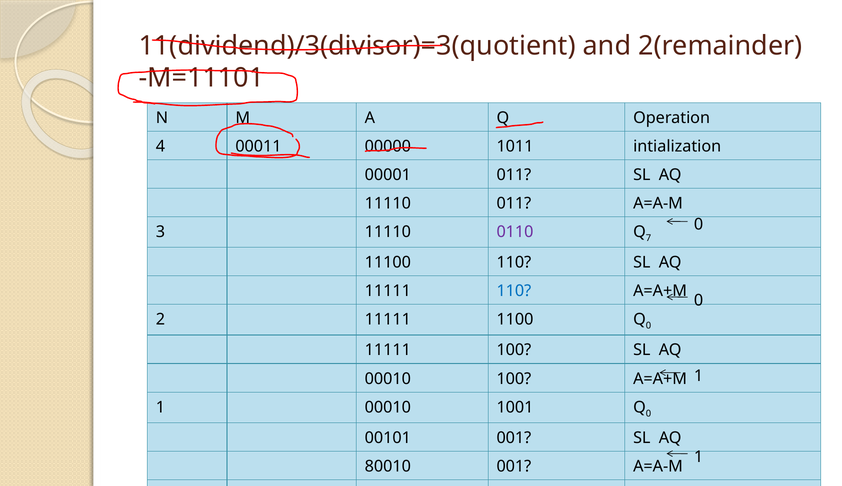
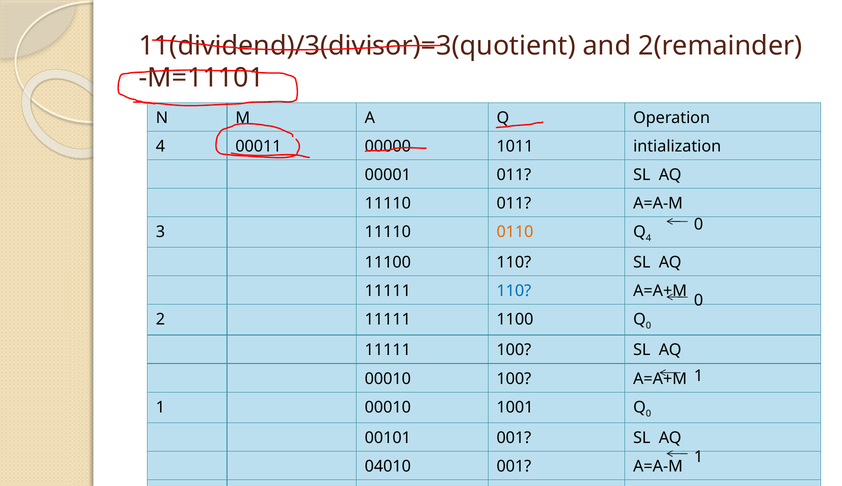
0110 colour: purple -> orange
Q 7: 7 -> 4
80010: 80010 -> 04010
